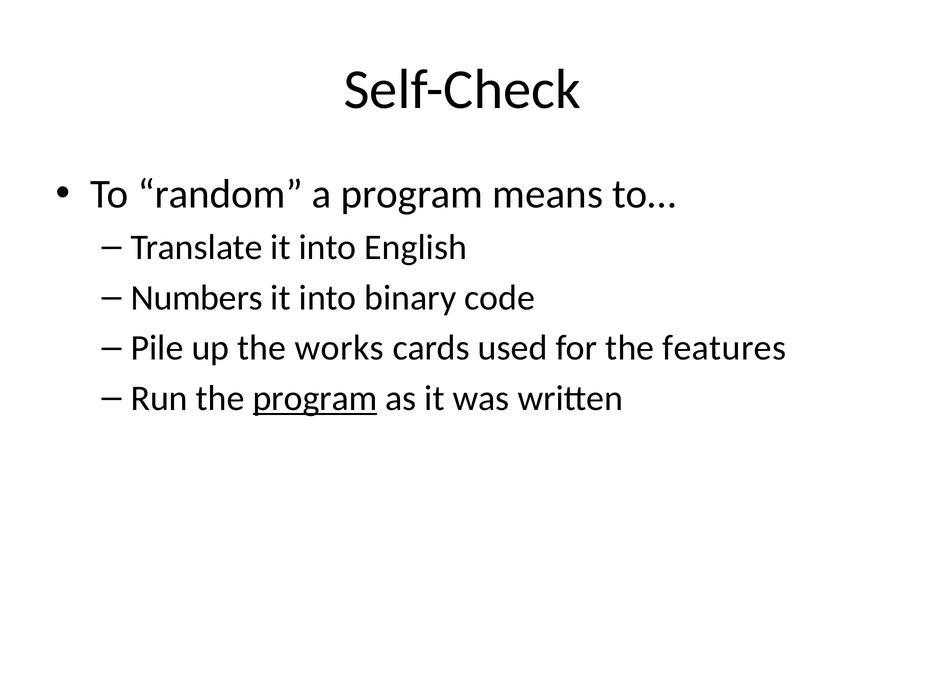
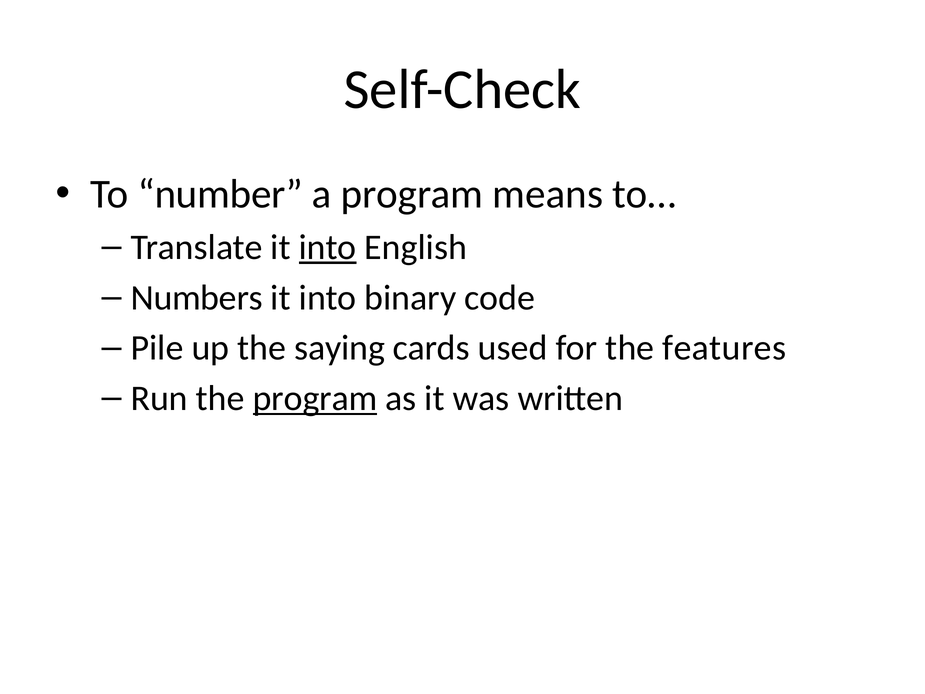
random: random -> number
into at (328, 247) underline: none -> present
works: works -> saying
